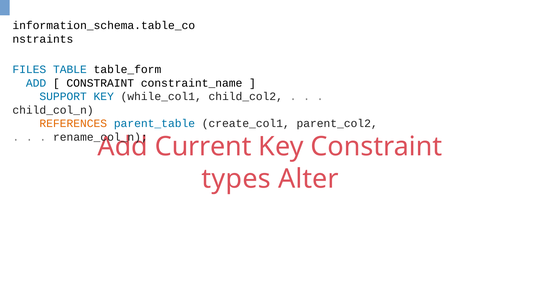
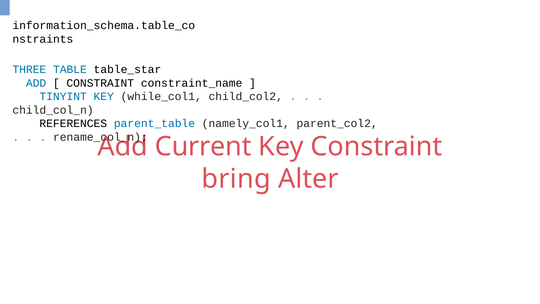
FILES: FILES -> THREE
table_form: table_form -> table_star
SUPPORT: SUPPORT -> TINYINT
REFERENCES colour: orange -> black
create_col1: create_col1 -> namely_col1
types: types -> bring
